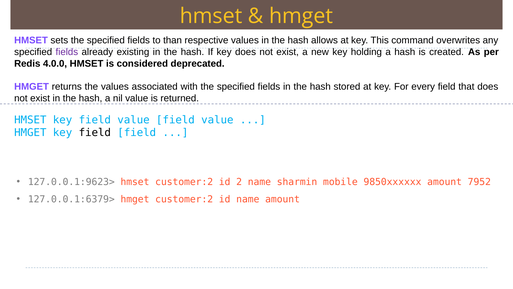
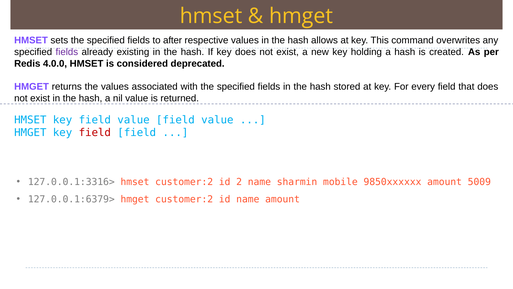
than: than -> after
field at (95, 132) colour: black -> red
127.0.0.1:9623>: 127.0.0.1:9623> -> 127.0.0.1:3316>
7952: 7952 -> 5009
